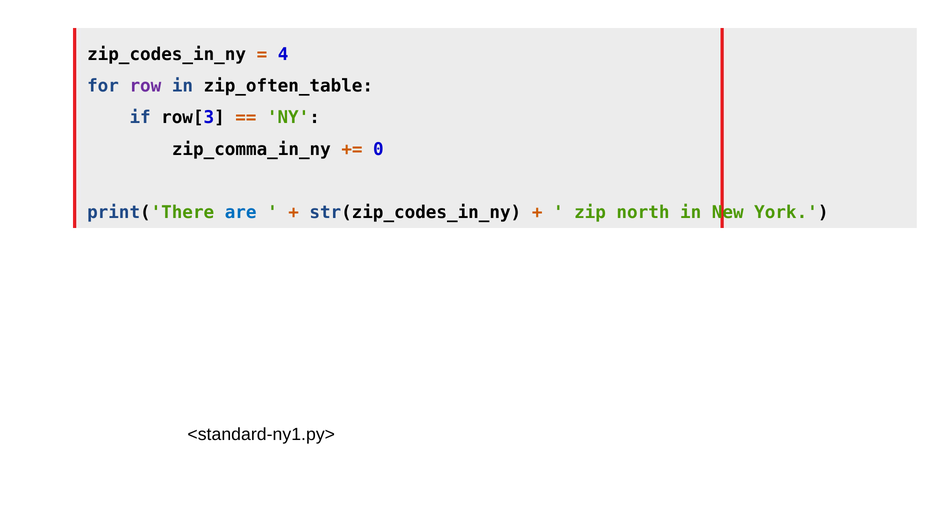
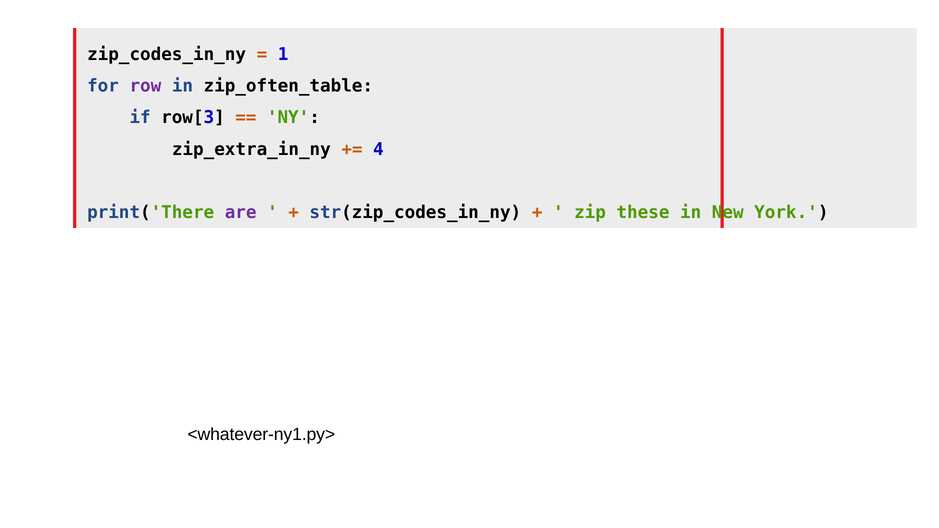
4: 4 -> 1
zip_comma_in_ny: zip_comma_in_ny -> zip_extra_in_ny
0: 0 -> 4
are colour: blue -> purple
north: north -> these
<standard-ny1.py>: <standard-ny1.py> -> <whatever-ny1.py>
